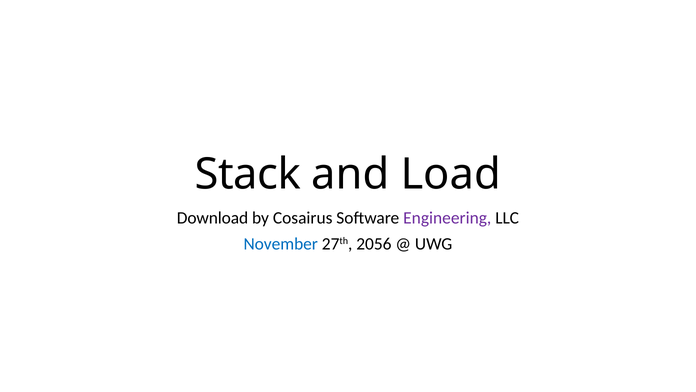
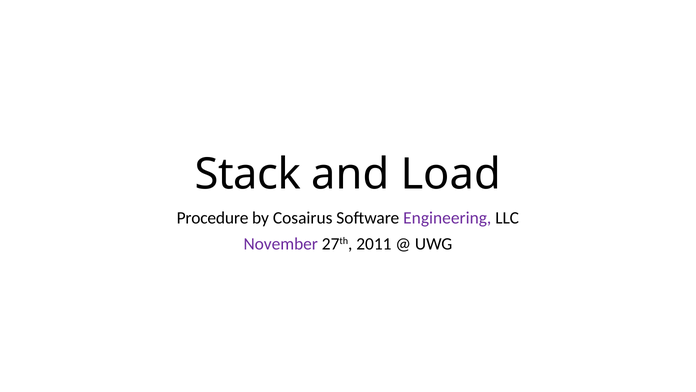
Download: Download -> Procedure
November colour: blue -> purple
2056: 2056 -> 2011
